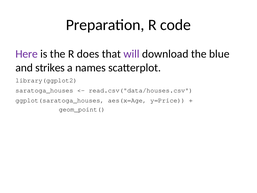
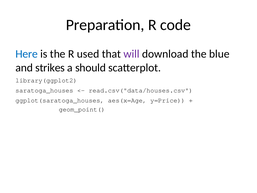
Here colour: purple -> blue
does: does -> used
names: names -> should
